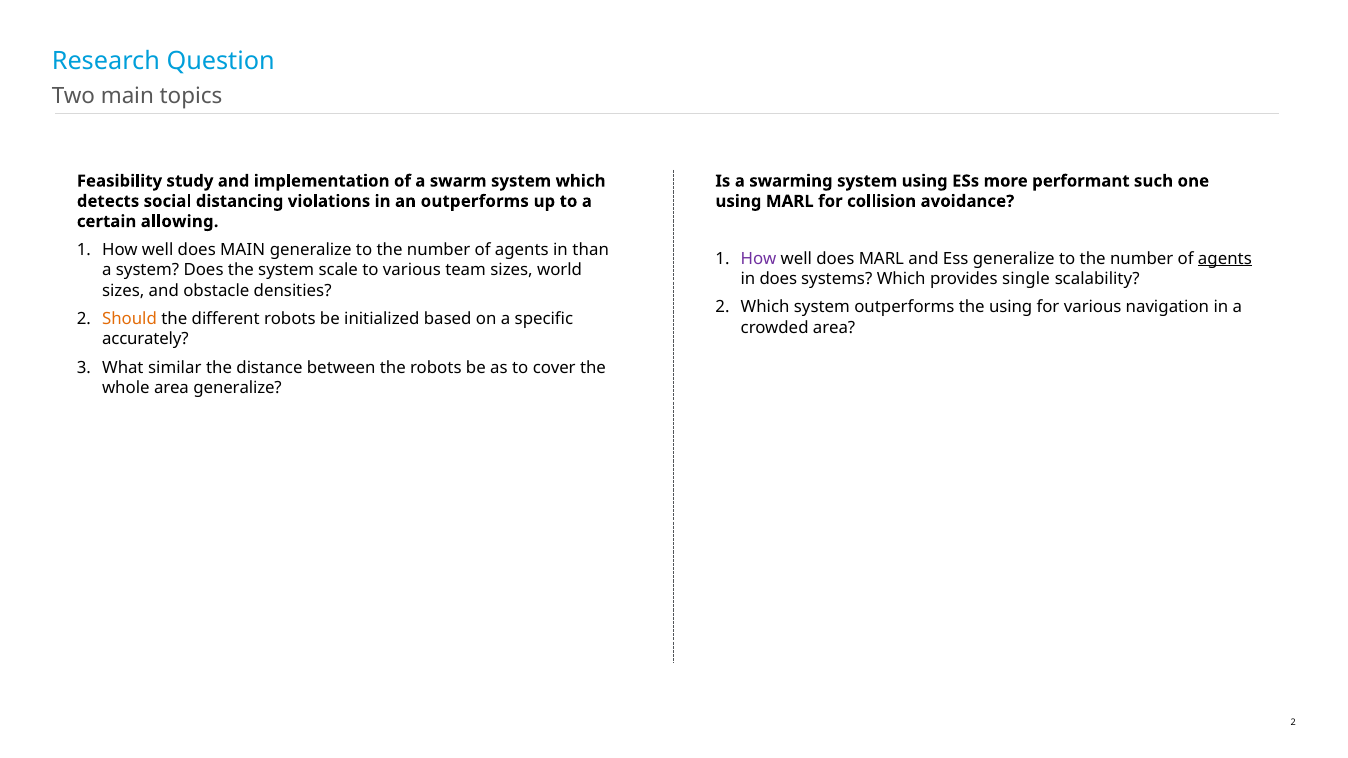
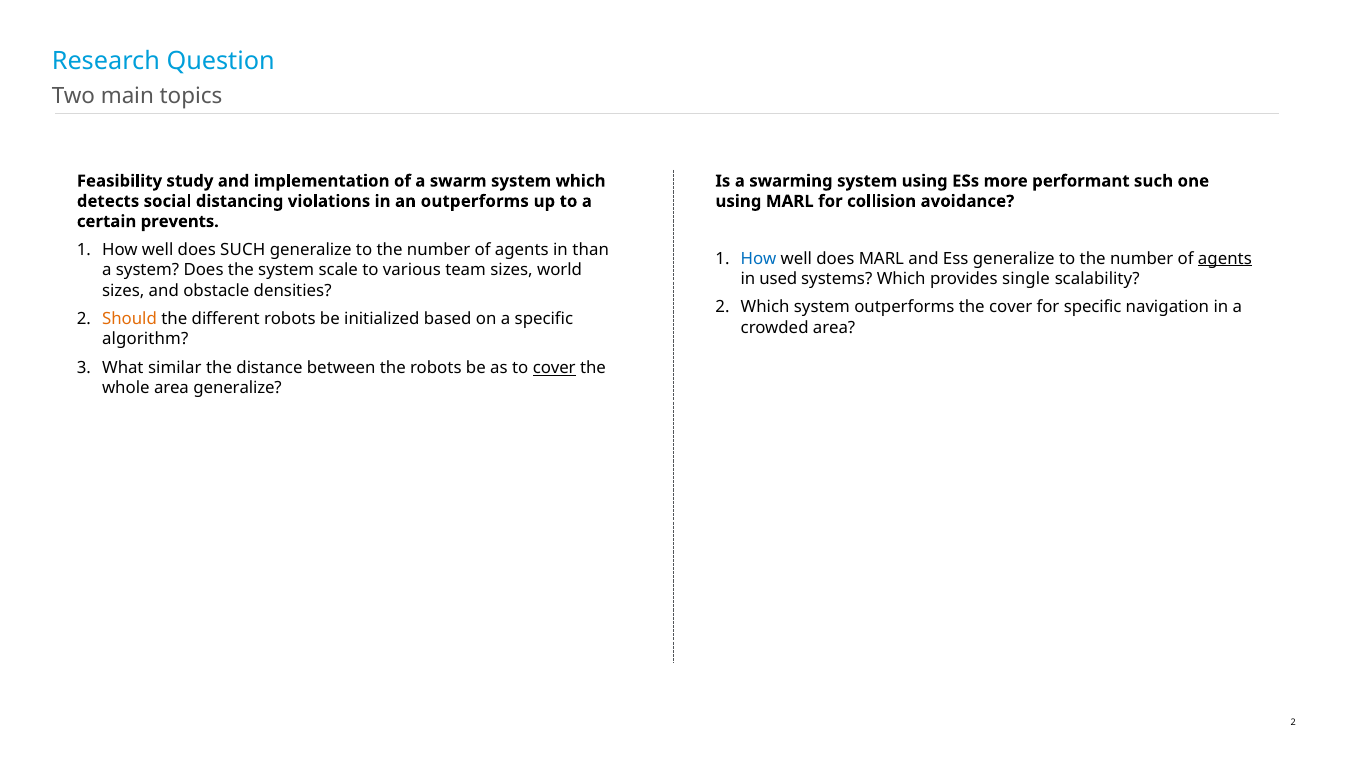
allowing: allowing -> prevents
does MAIN: MAIN -> SUCH
How at (759, 259) colour: purple -> blue
in does: does -> used
the using: using -> cover
for various: various -> specific
accurately: accurately -> algorithm
cover at (554, 368) underline: none -> present
